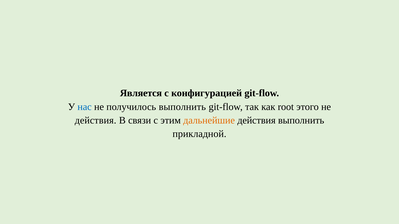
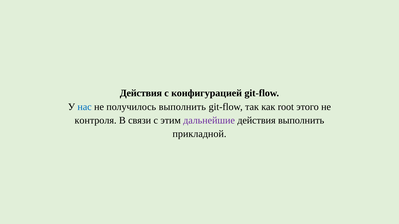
Является at (141, 93): Является -> Действия
действия at (96, 121): действия -> контроля
дальнейшие colour: orange -> purple
